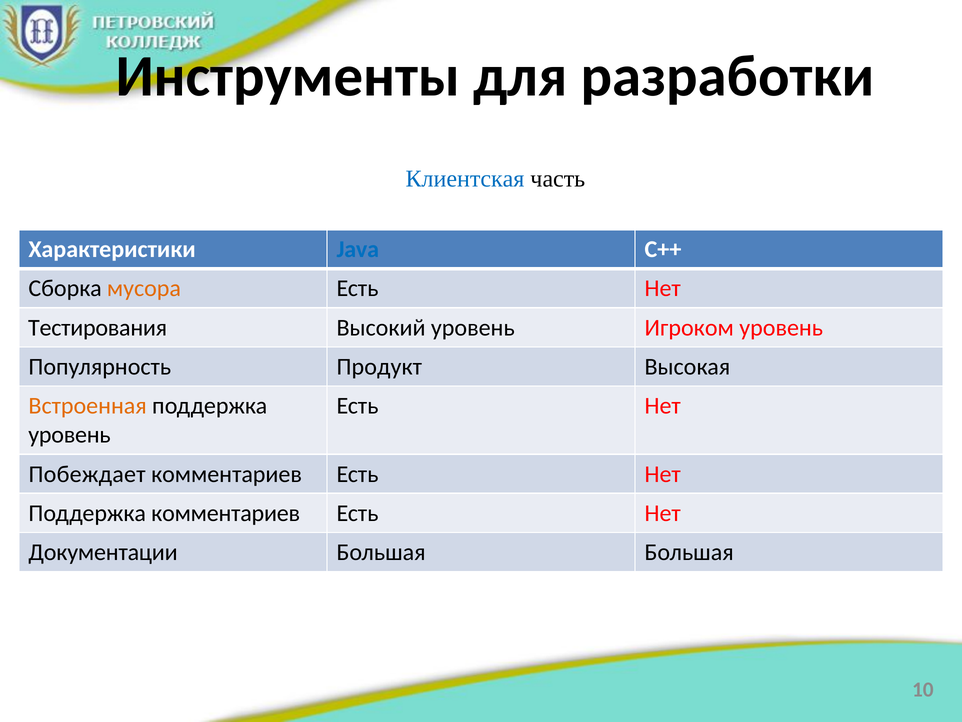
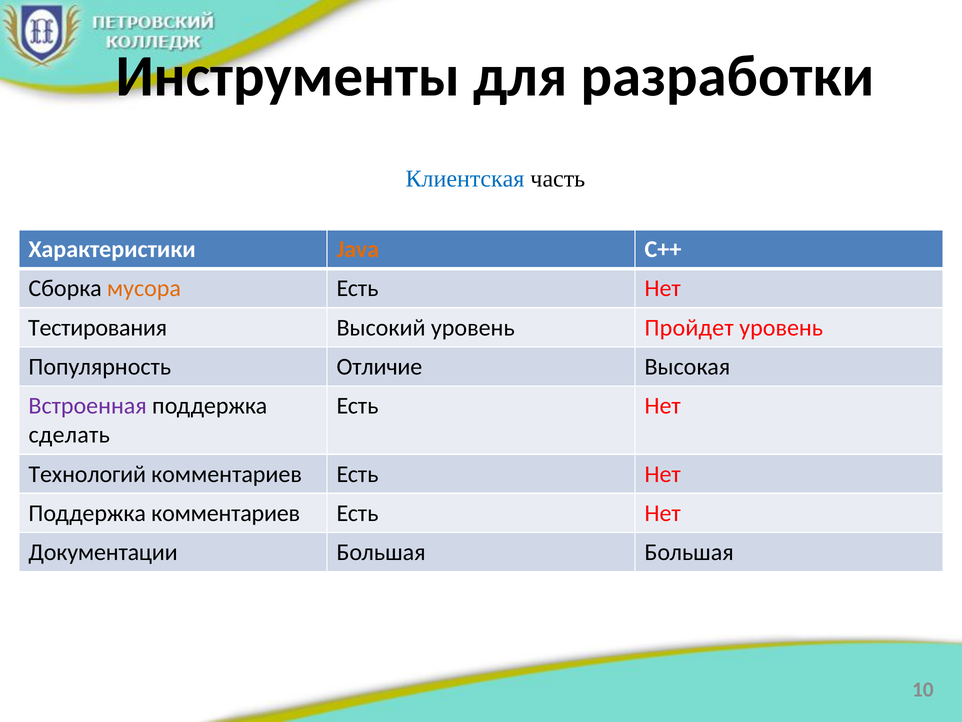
Java colour: blue -> orange
Игроком: Игроком -> Пройдет
Продукт: Продукт -> Отличие
Встроенная colour: orange -> purple
уровень at (69, 435): уровень -> сделать
Побеждает: Побеждает -> Технологий
